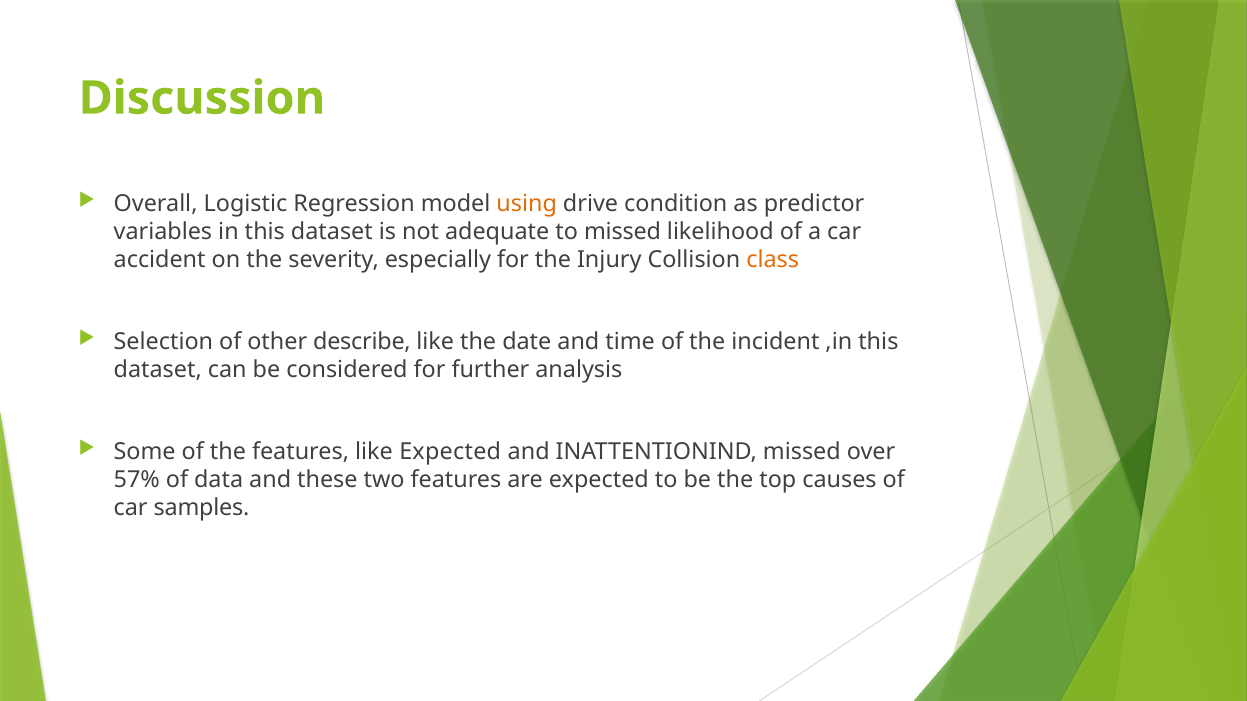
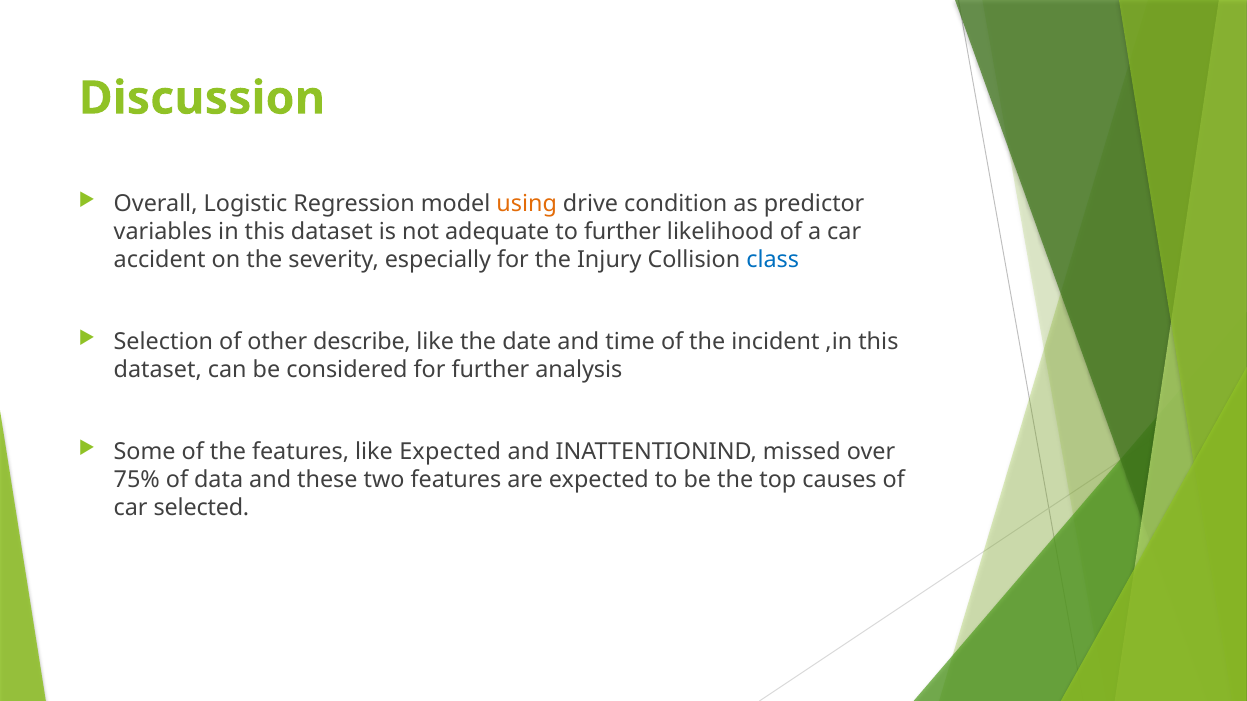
to missed: missed -> further
class colour: orange -> blue
57%: 57% -> 75%
samples: samples -> selected
